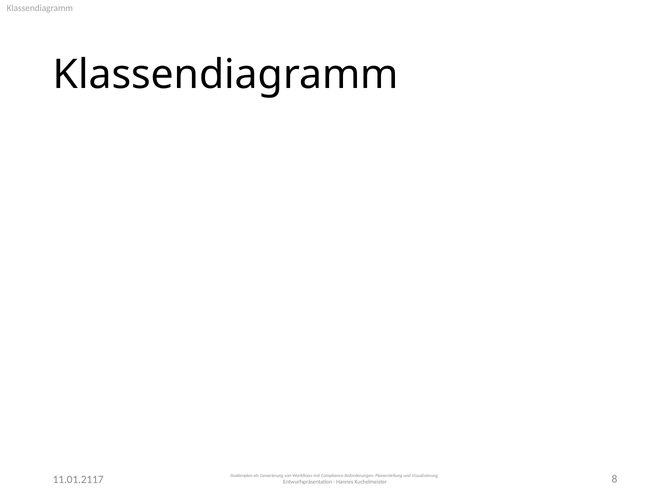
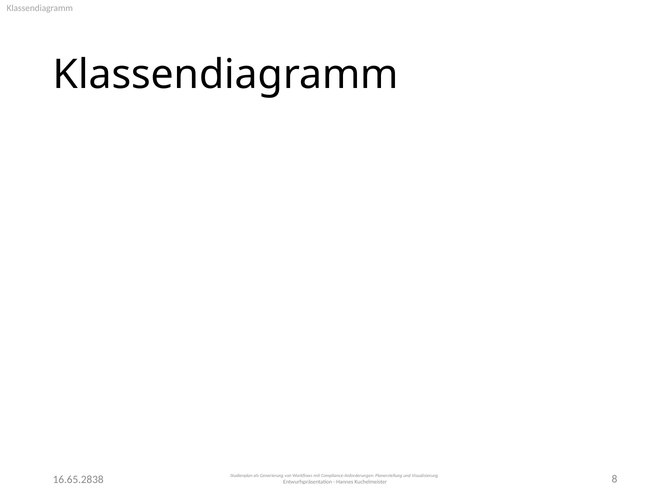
11.01.2117: 11.01.2117 -> 16.65.2838
